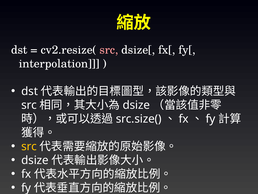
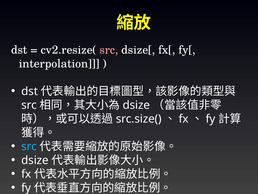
src at (29, 146) colour: yellow -> light blue
